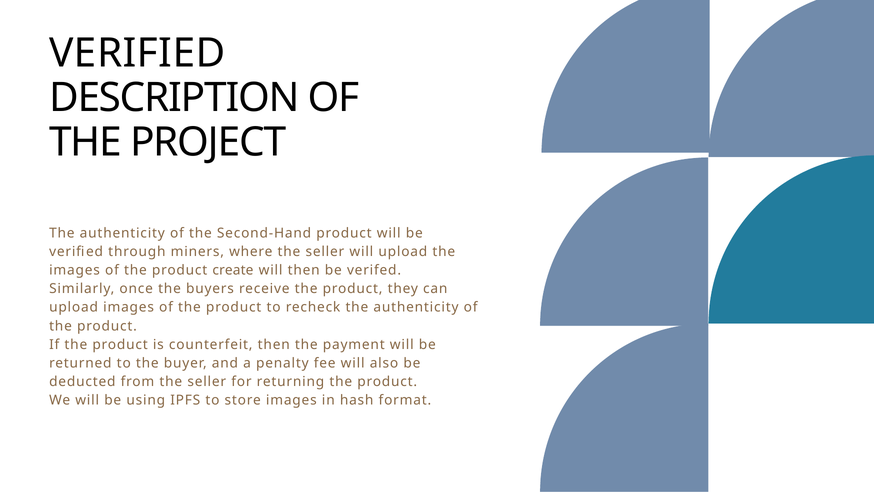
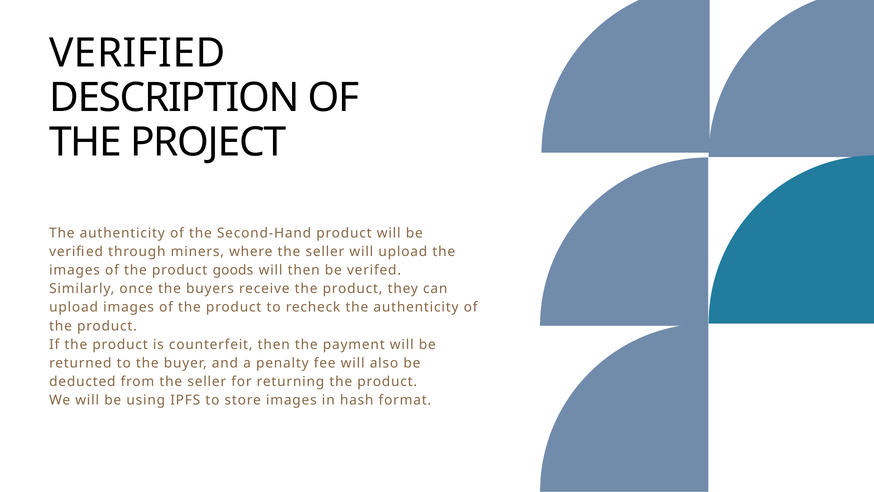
create: create -> goods
